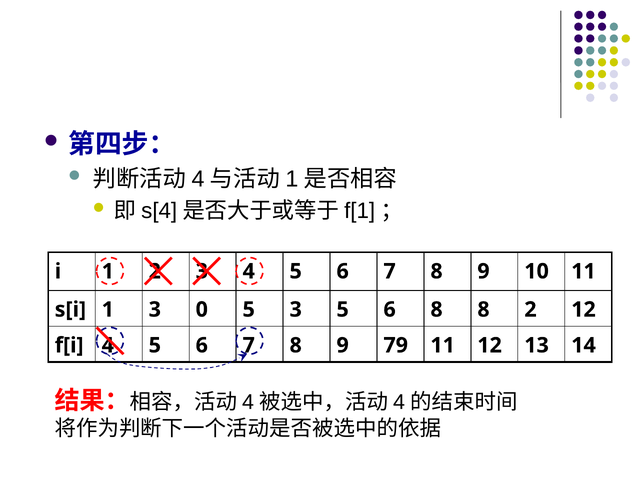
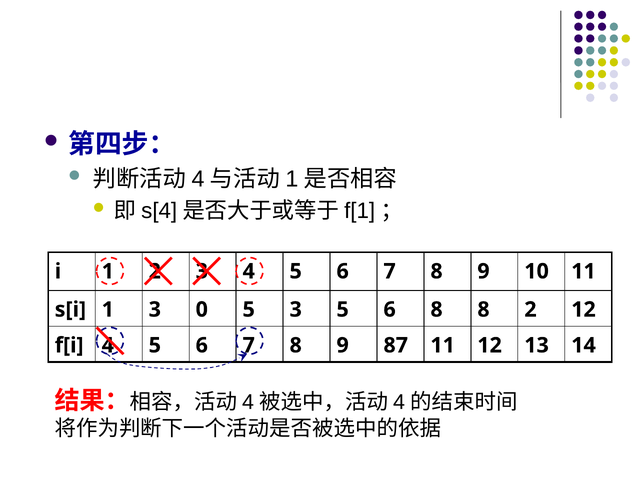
79: 79 -> 87
